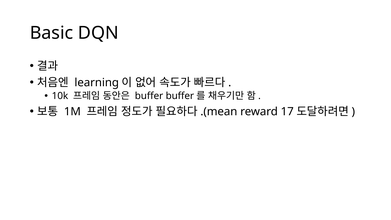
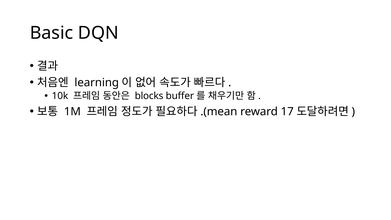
buffer at (149, 96): buffer -> blocks
